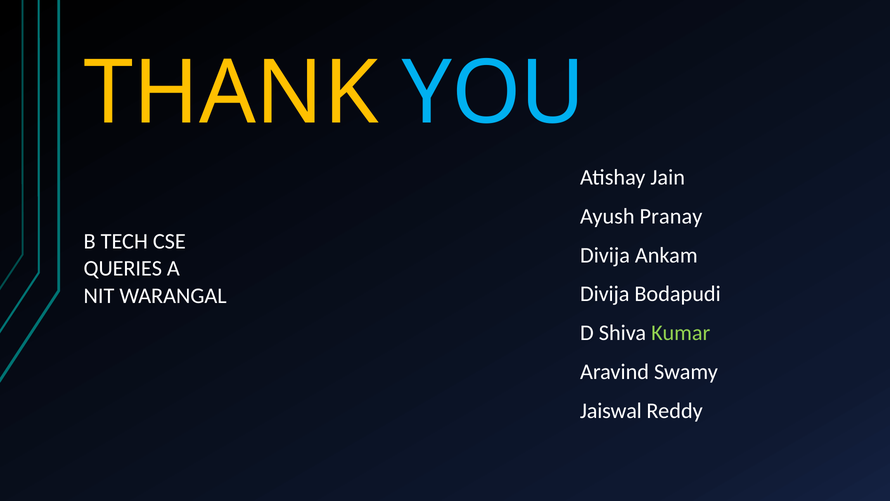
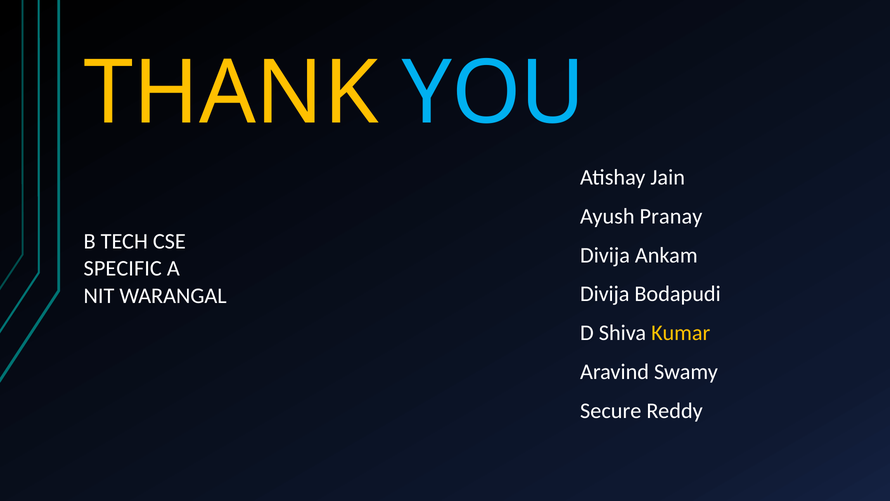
QUERIES: QUERIES -> SPECIFIC
Kumar colour: light green -> yellow
Jaiswal: Jaiswal -> Secure
